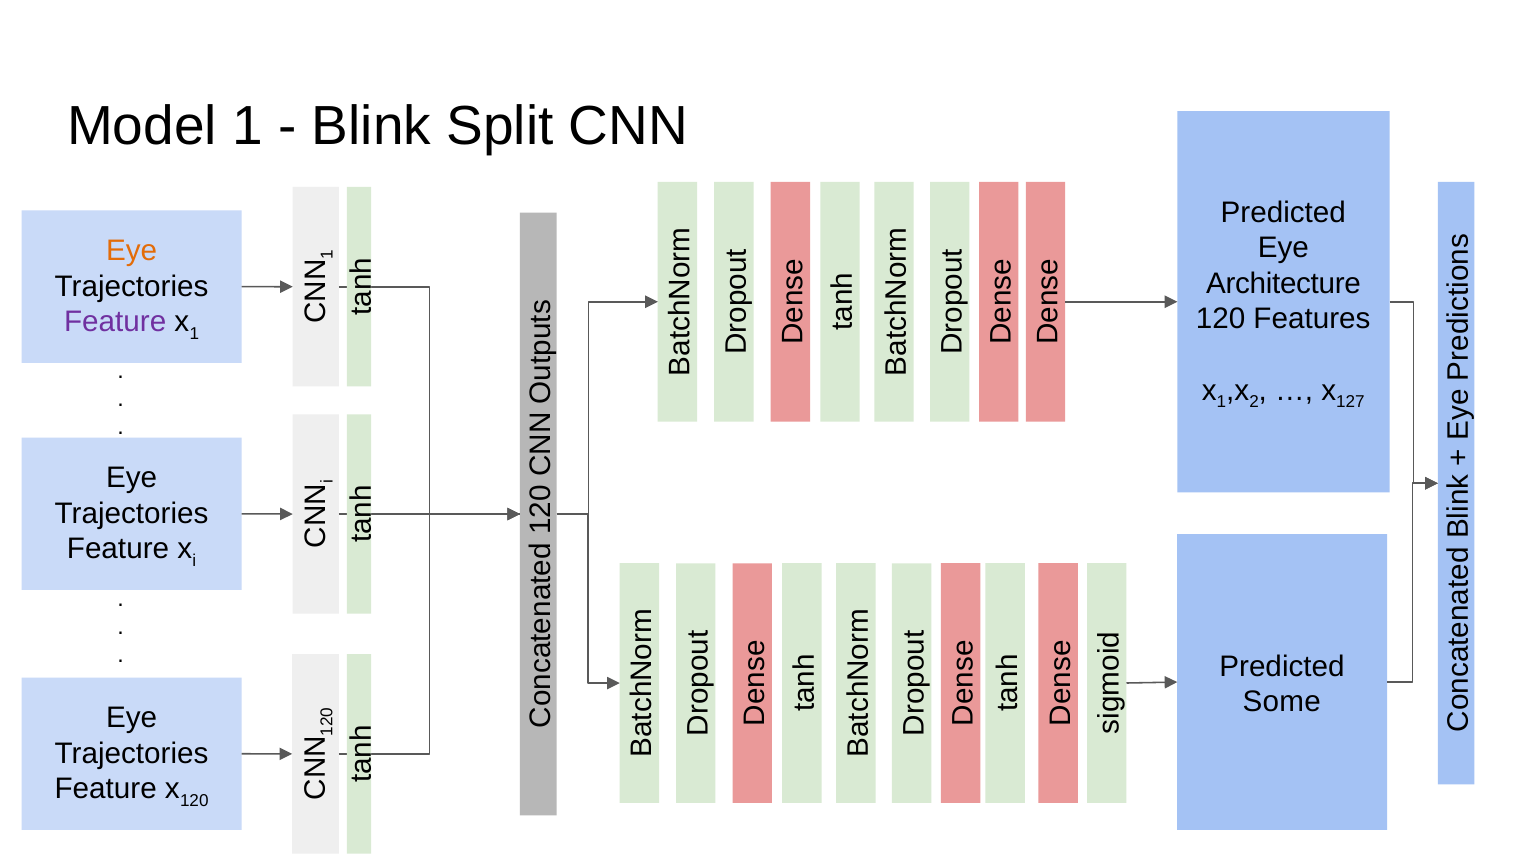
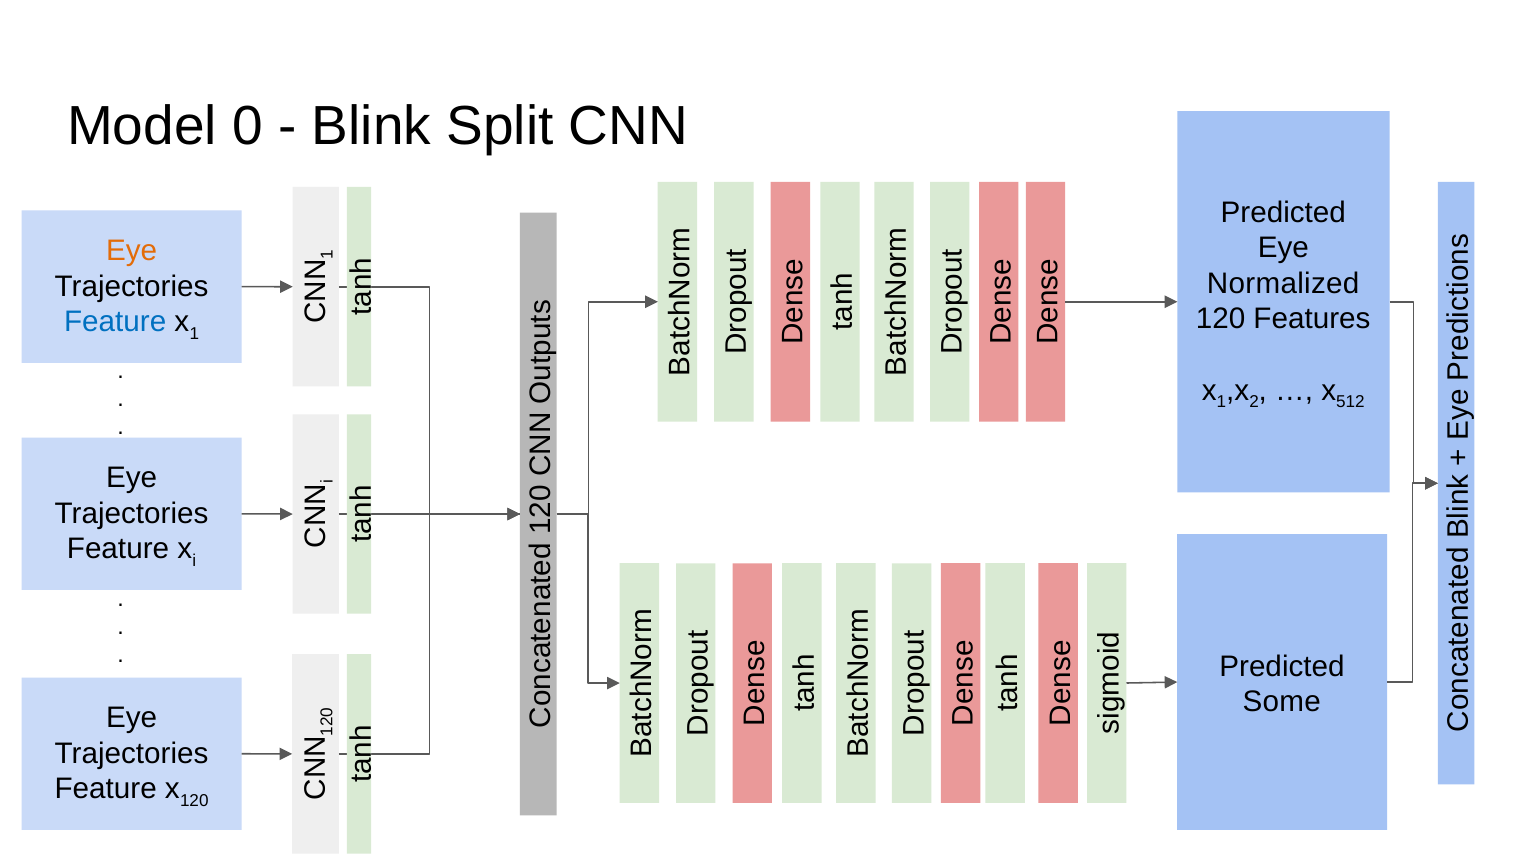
Model 1: 1 -> 0
Architecture: Architecture -> Normalized
Feature at (115, 322) colour: purple -> blue
127: 127 -> 512
